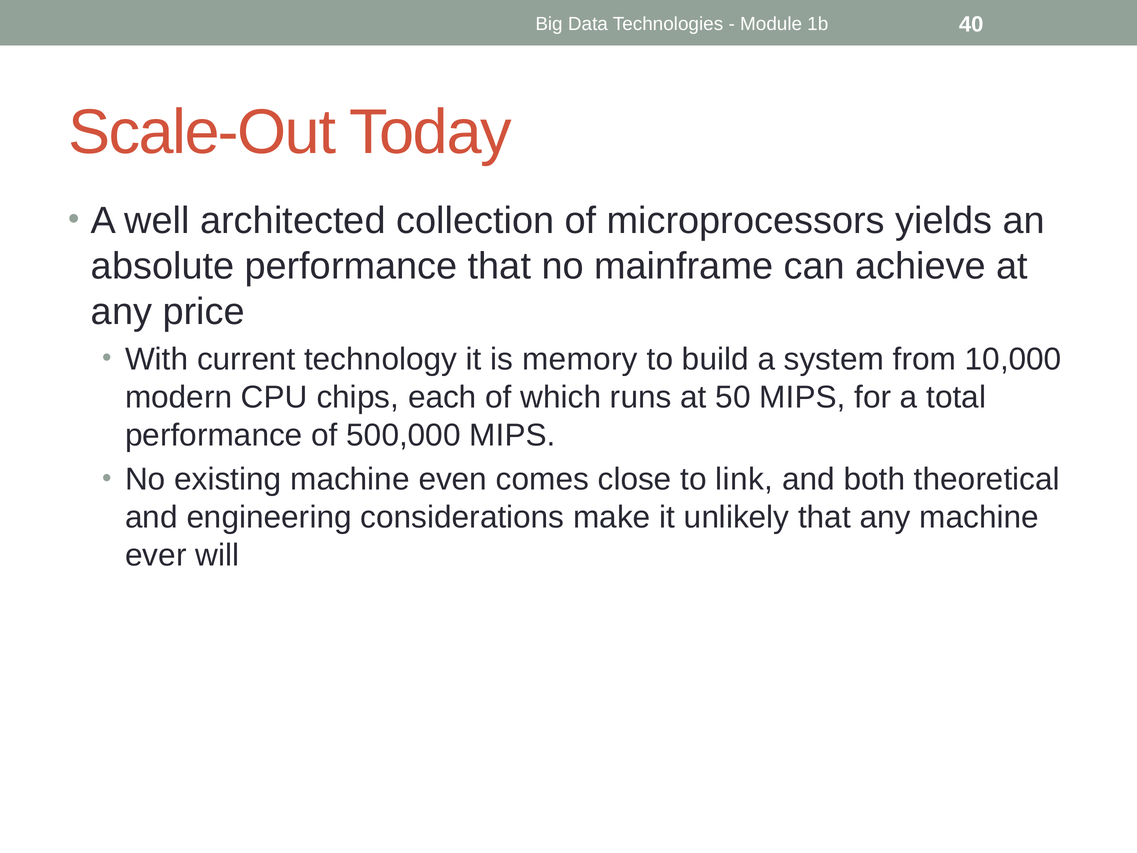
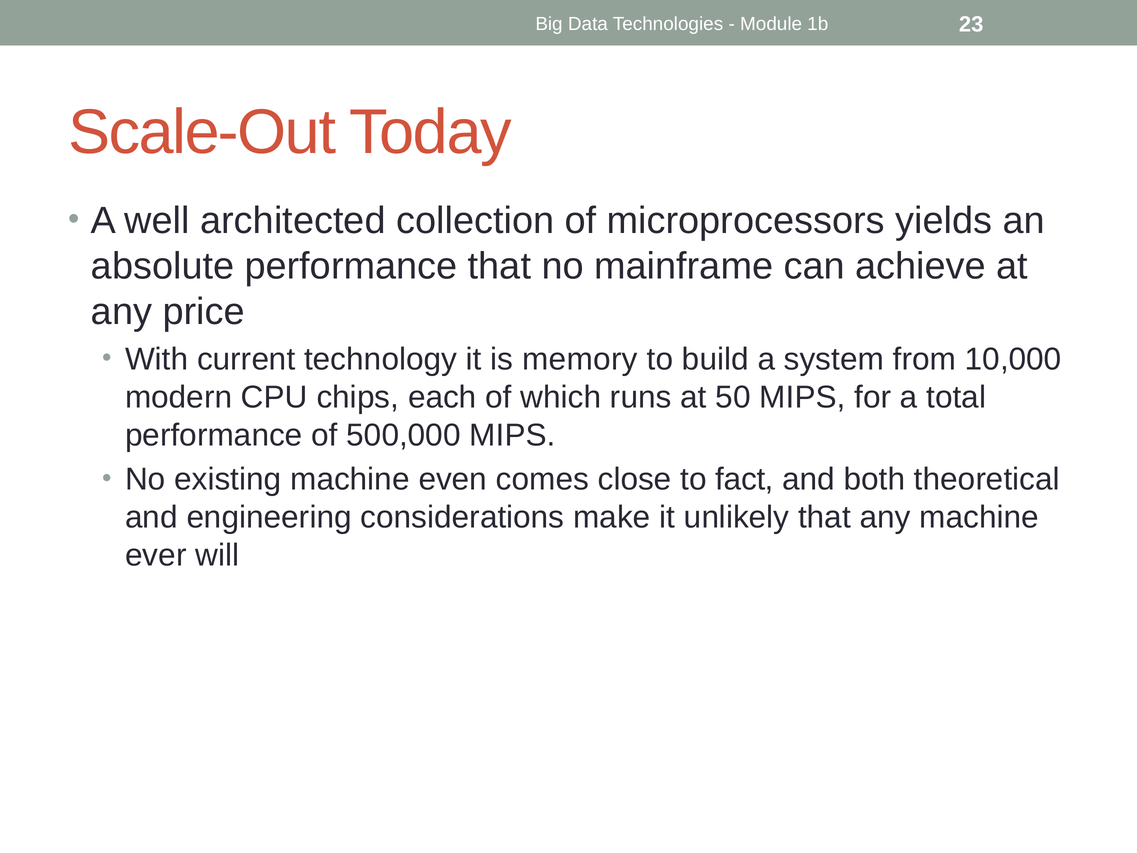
40: 40 -> 23
link: link -> fact
